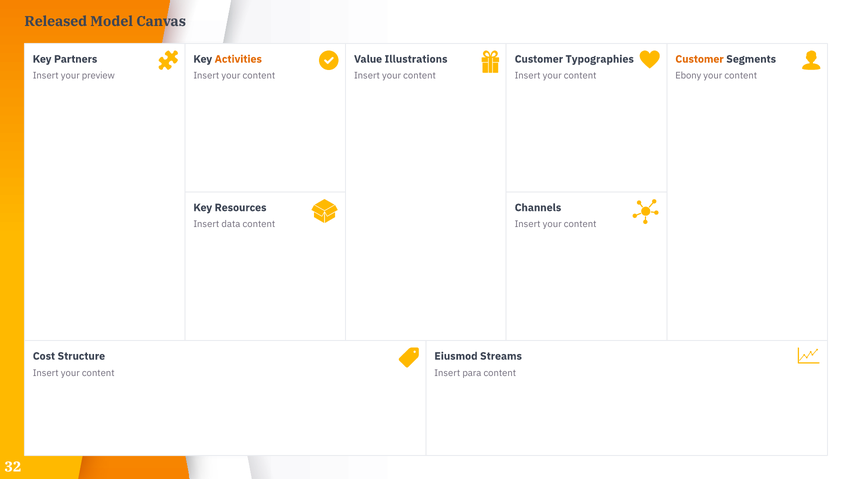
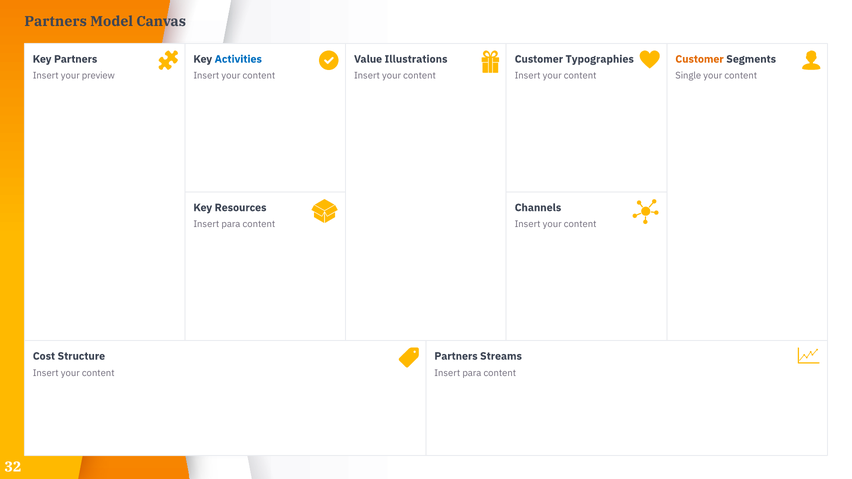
Released at (56, 22): Released -> Partners
Activities colour: orange -> blue
Ebony: Ebony -> Single
data at (231, 225): data -> para
Eiusmod at (456, 356): Eiusmod -> Partners
